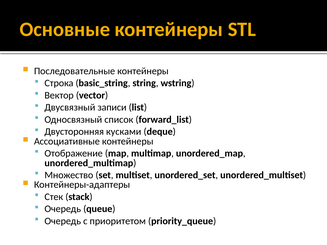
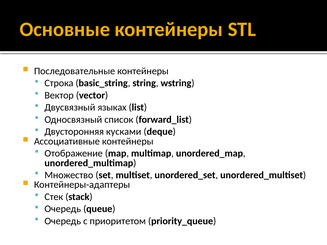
записи: записи -> языках
